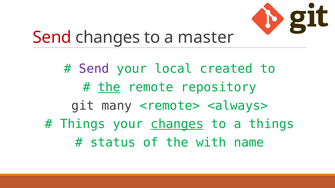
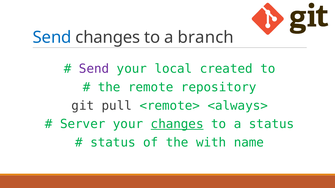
Send at (52, 38) colour: red -> blue
master: master -> branch
the at (109, 87) underline: present -> none
many: many -> pull
Things at (83, 124): Things -> Server
a things: things -> status
